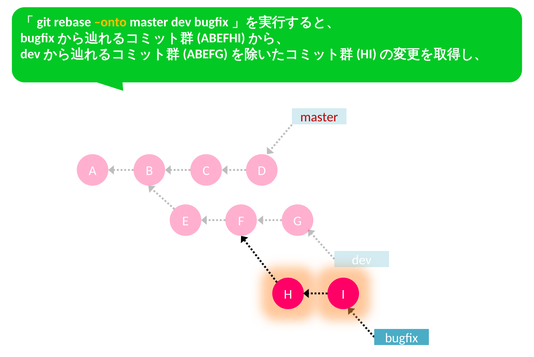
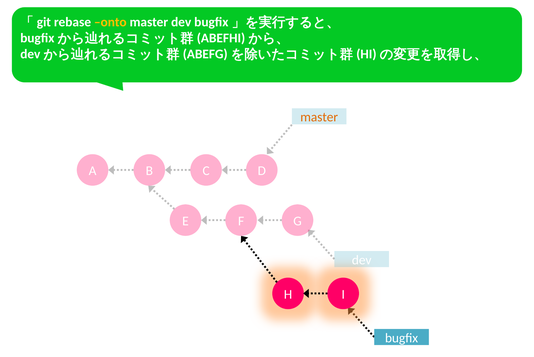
master at (319, 117) colour: red -> orange
